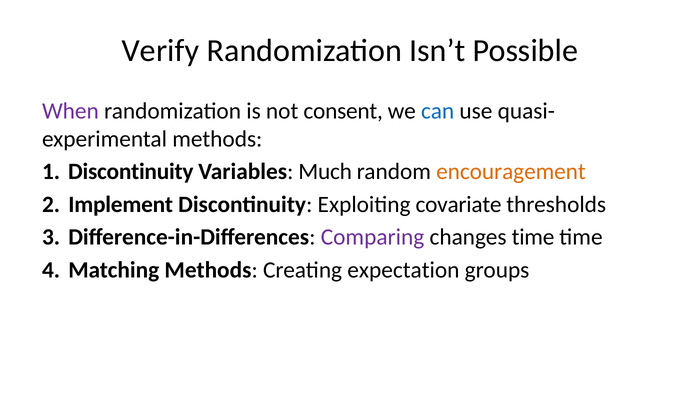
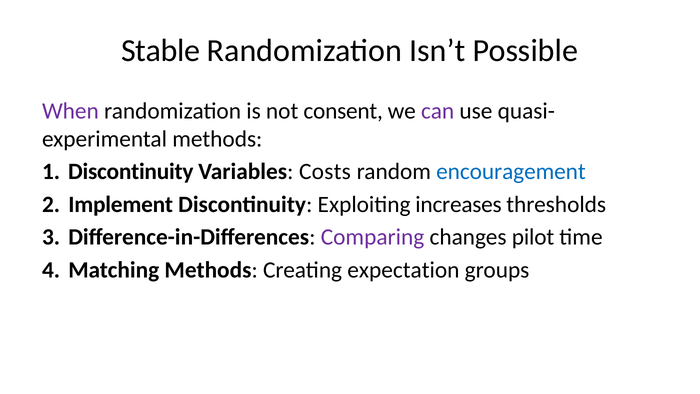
Verify: Verify -> Stable
can colour: blue -> purple
Much: Much -> Costs
encouragement colour: orange -> blue
covariate: covariate -> increases
changes time: time -> pilot
